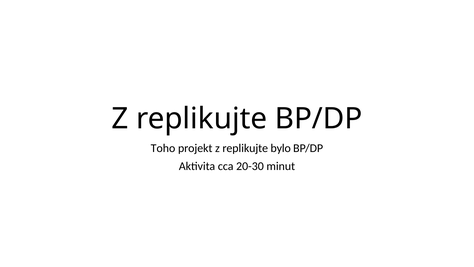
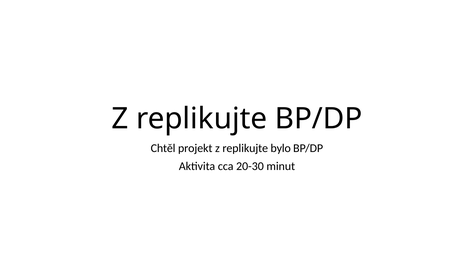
Toho: Toho -> Chtěl
